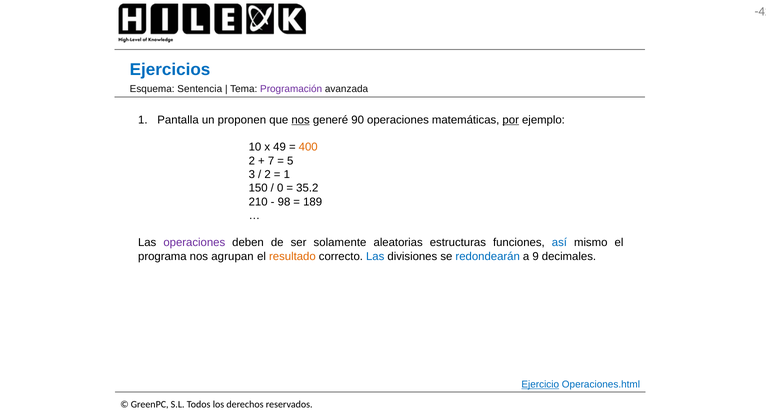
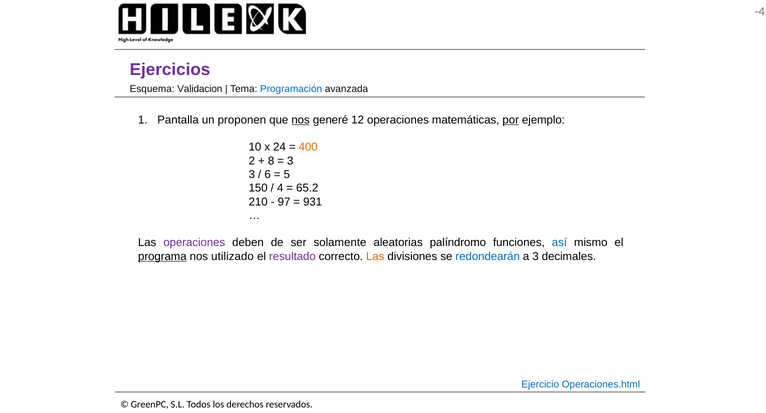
Ejercicios colour: blue -> purple
Sentencia: Sentencia -> Validacion
Programación colour: purple -> blue
90: 90 -> 12
49: 49 -> 24
7: 7 -> 8
5 at (290, 161): 5 -> 3
2 at (268, 175): 2 -> 6
1 at (287, 175): 1 -> 5
0: 0 -> 4
35.2: 35.2 -> 65.2
98: 98 -> 97
189: 189 -> 931
estructuras: estructuras -> palíndromo
programa underline: none -> present
agrupan: agrupan -> utilizado
resultado colour: orange -> purple
Las at (375, 256) colour: blue -> orange
a 9: 9 -> 3
Ejercicio underline: present -> none
